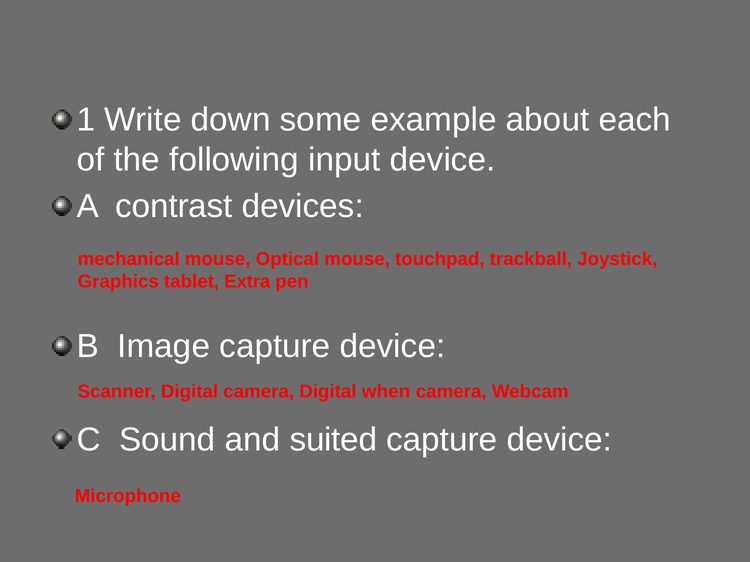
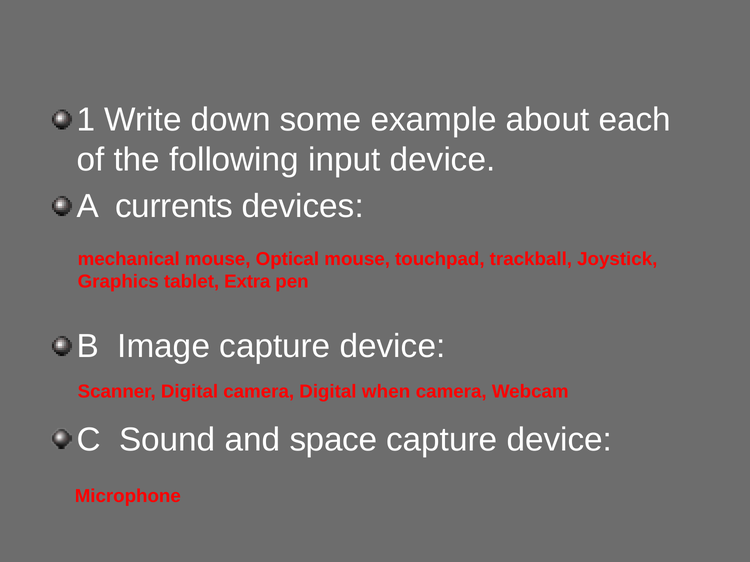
contrast: contrast -> currents
suited: suited -> space
